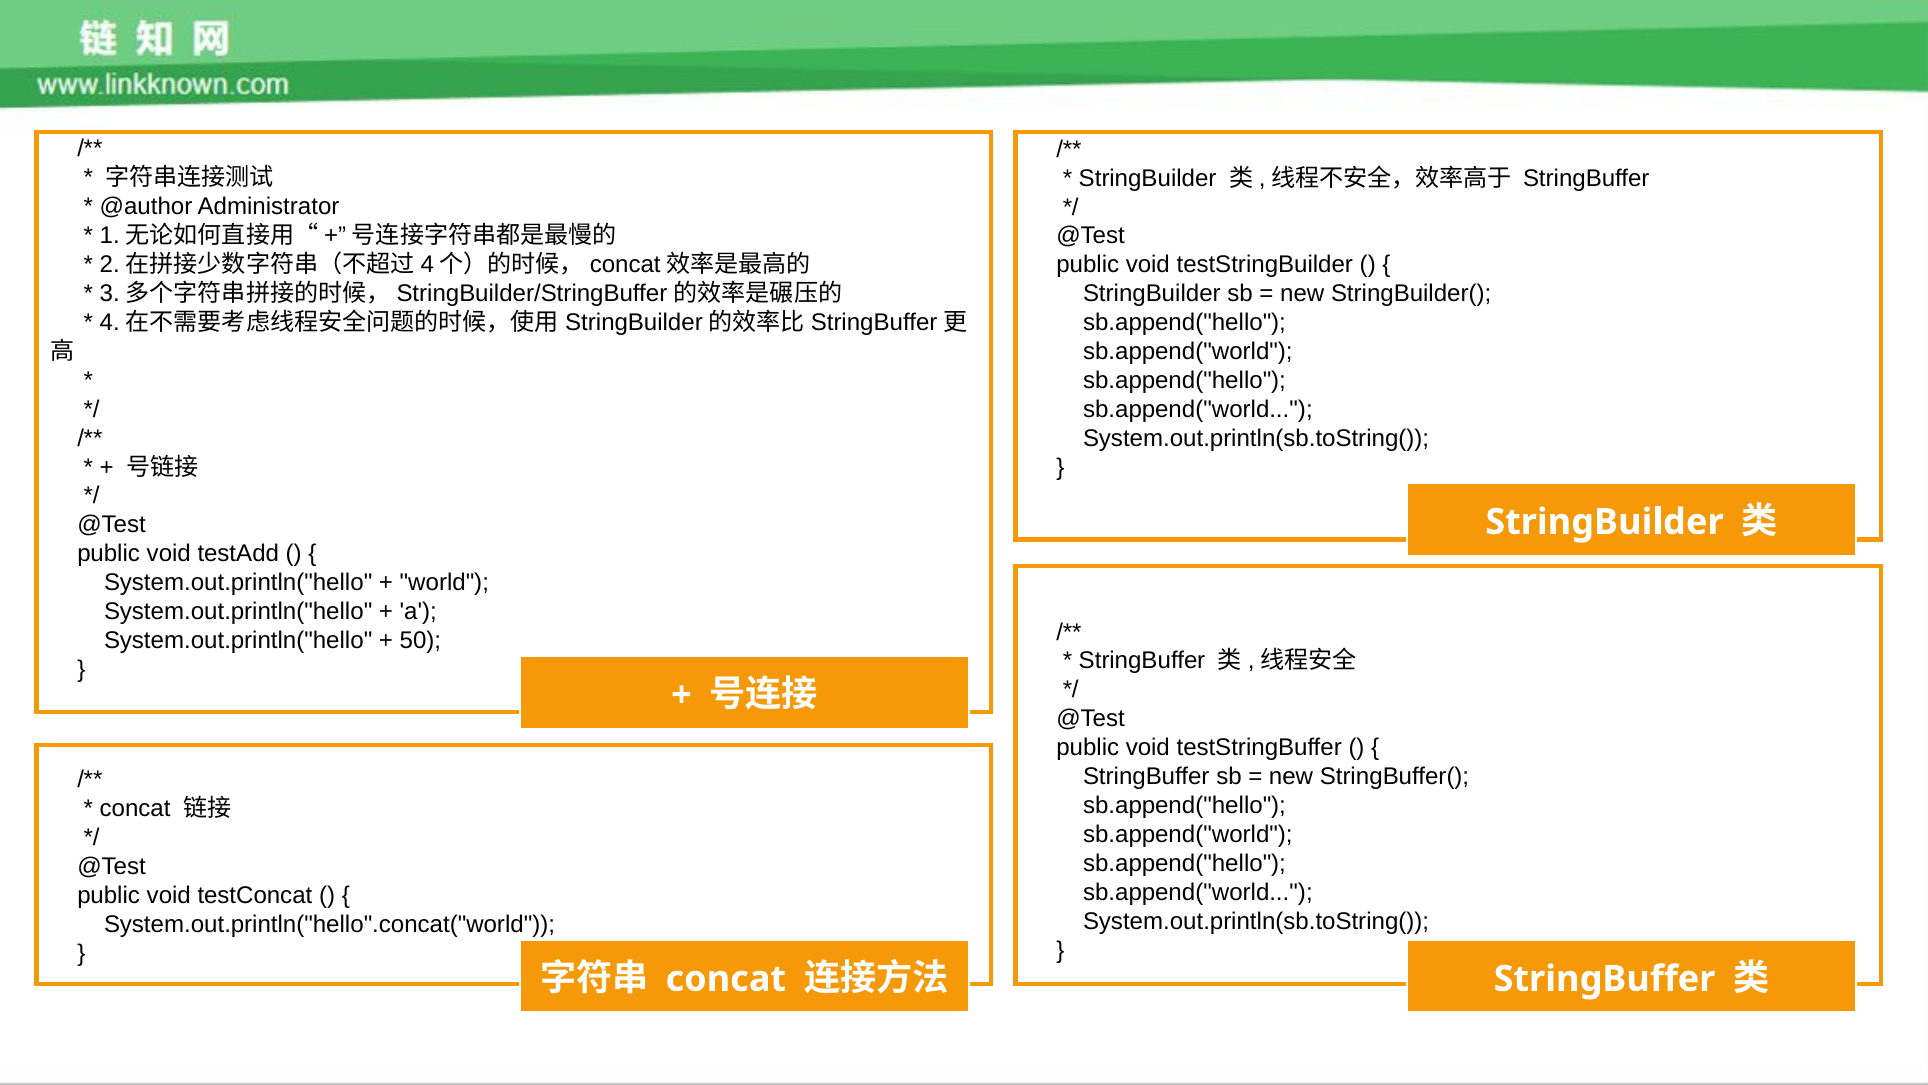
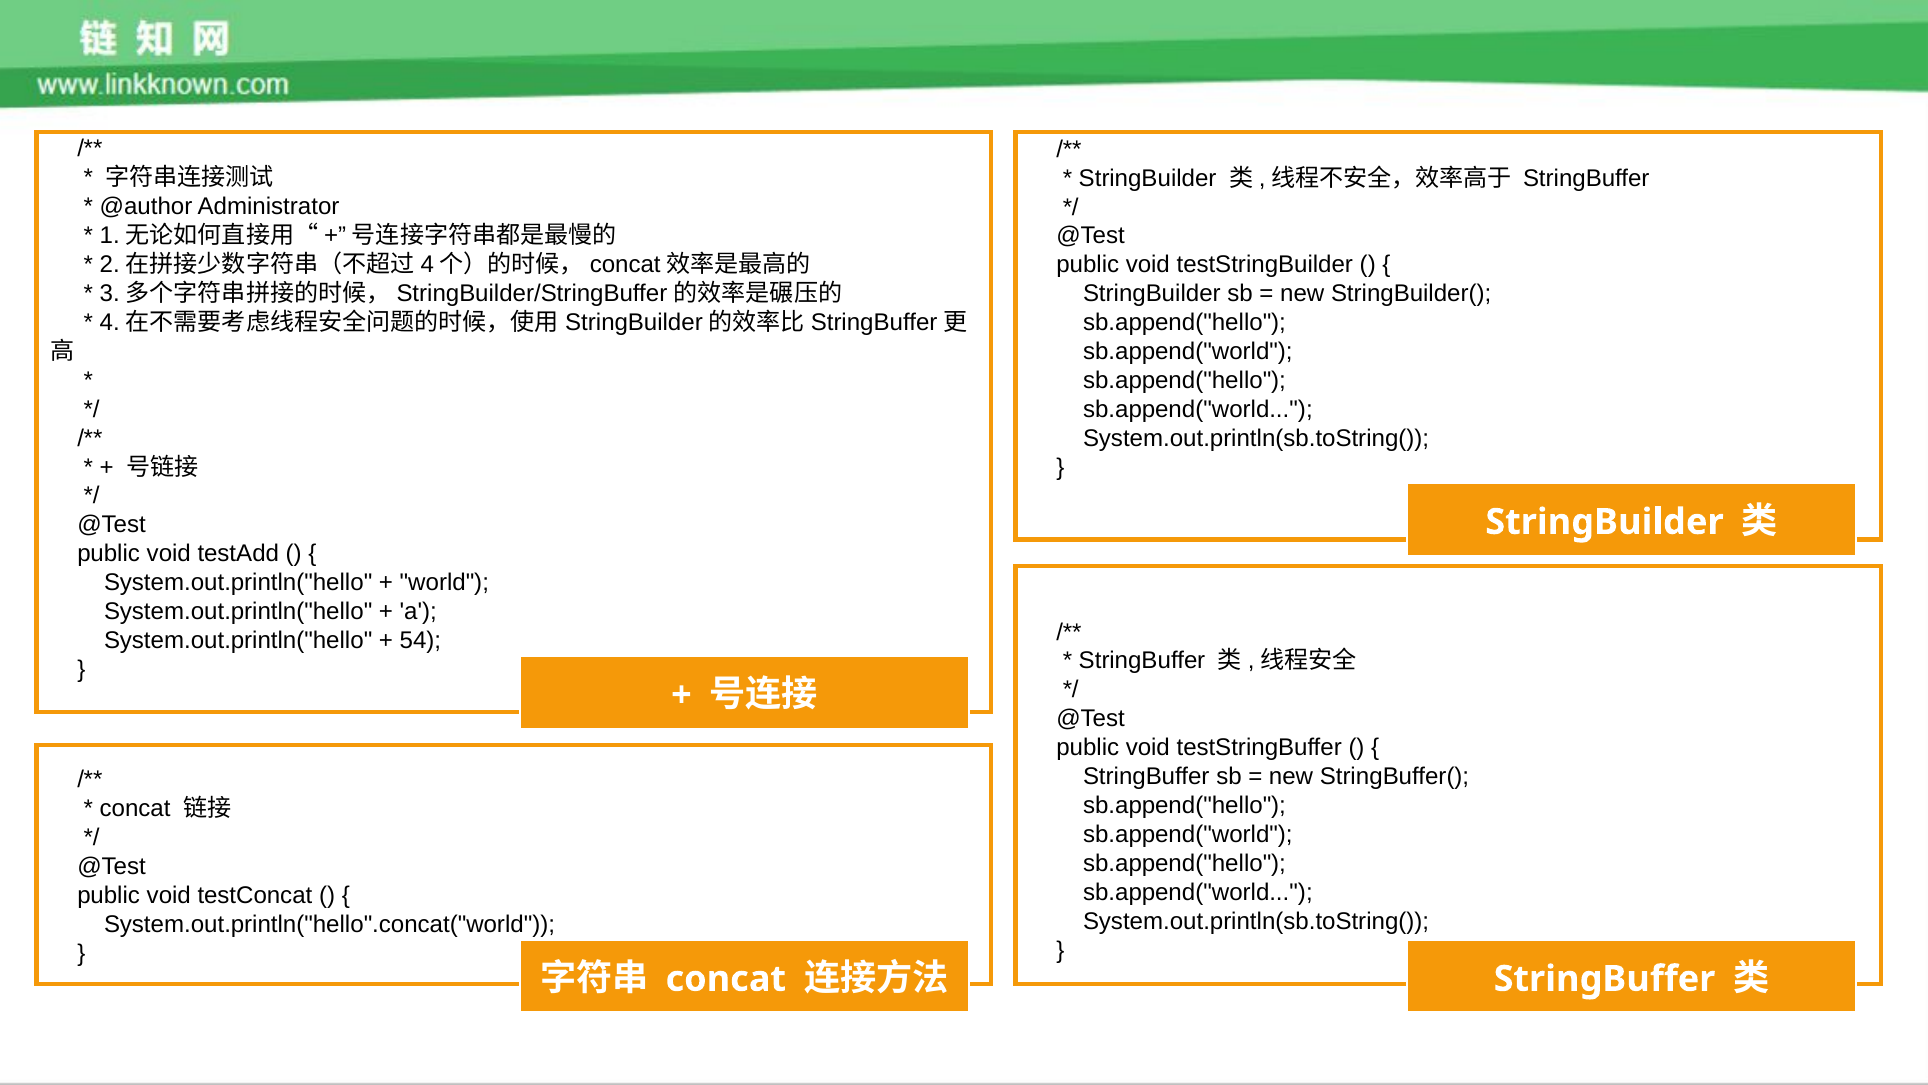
50: 50 -> 54
